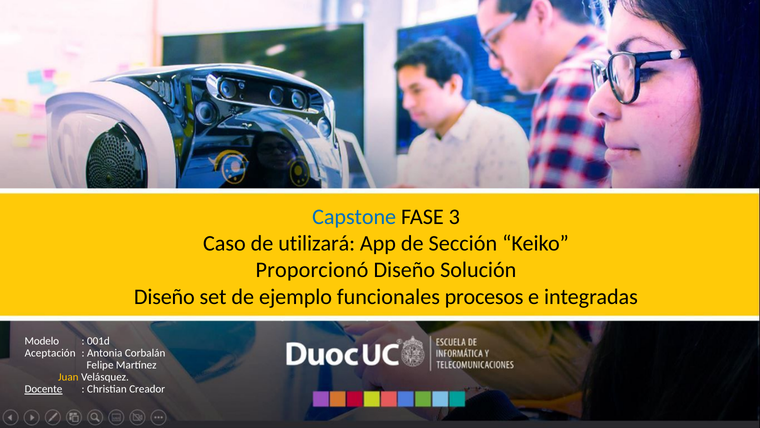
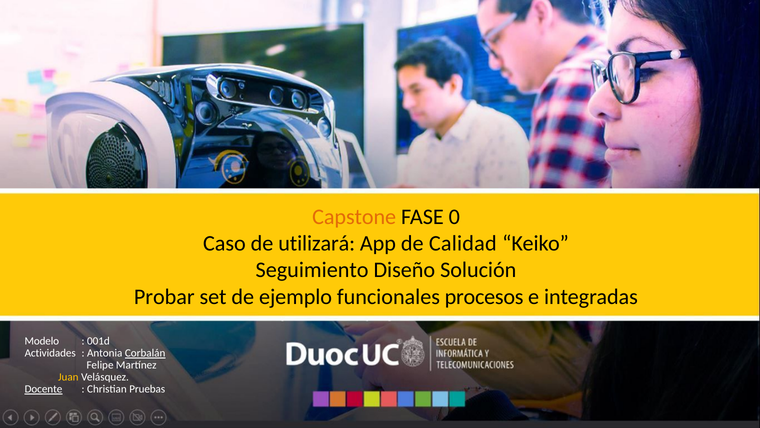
Capstone colour: blue -> orange
3: 3 -> 0
Sección: Sección -> Calidad
Proporcionó: Proporcionó -> Seguimiento
Diseño at (164, 296): Diseño -> Probar
Aceptación: Aceptación -> Actividades
Corbalán underline: none -> present
Creador: Creador -> Pruebas
